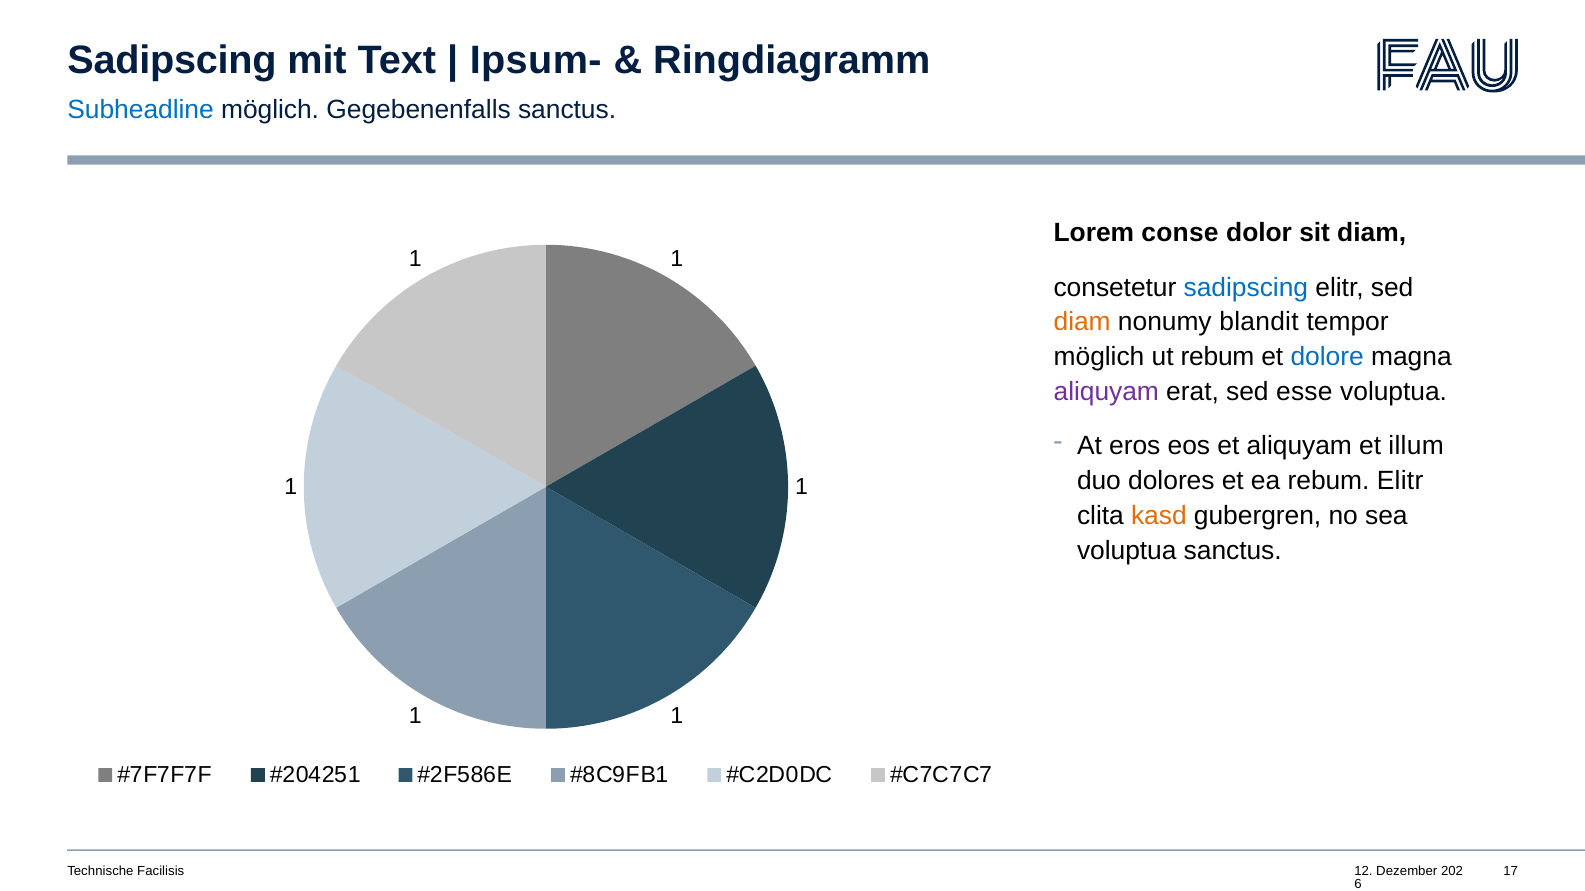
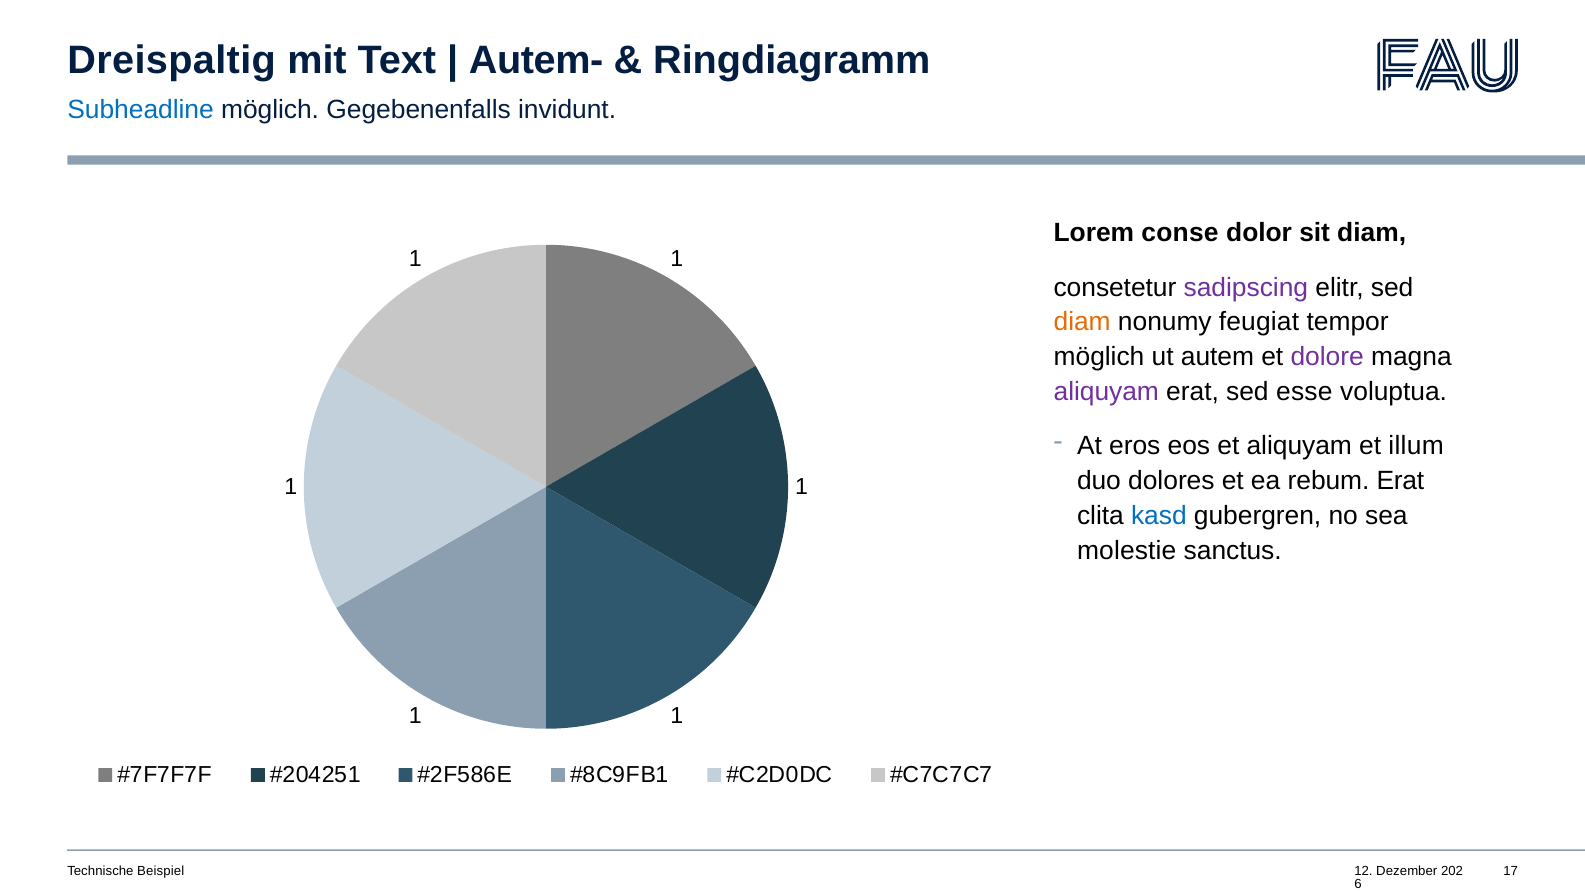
Sadipscing at (172, 60): Sadipscing -> Dreispaltig
Ipsum-: Ipsum- -> Autem-
Gegebenenfalls sanctus: sanctus -> invidunt
sadipscing at (1246, 287) colour: blue -> purple
blandit: blandit -> feugiat
ut rebum: rebum -> autem
dolore colour: blue -> purple
rebum Elitr: Elitr -> Erat
kasd colour: orange -> blue
voluptua at (1127, 551): voluptua -> molestie
Facilisis: Facilisis -> Beispiel
